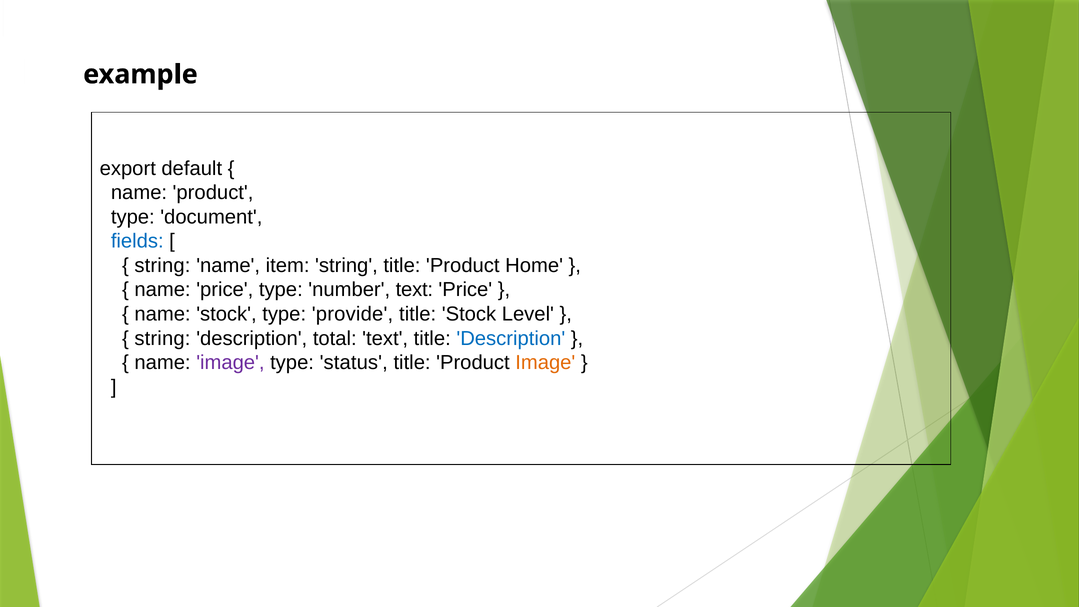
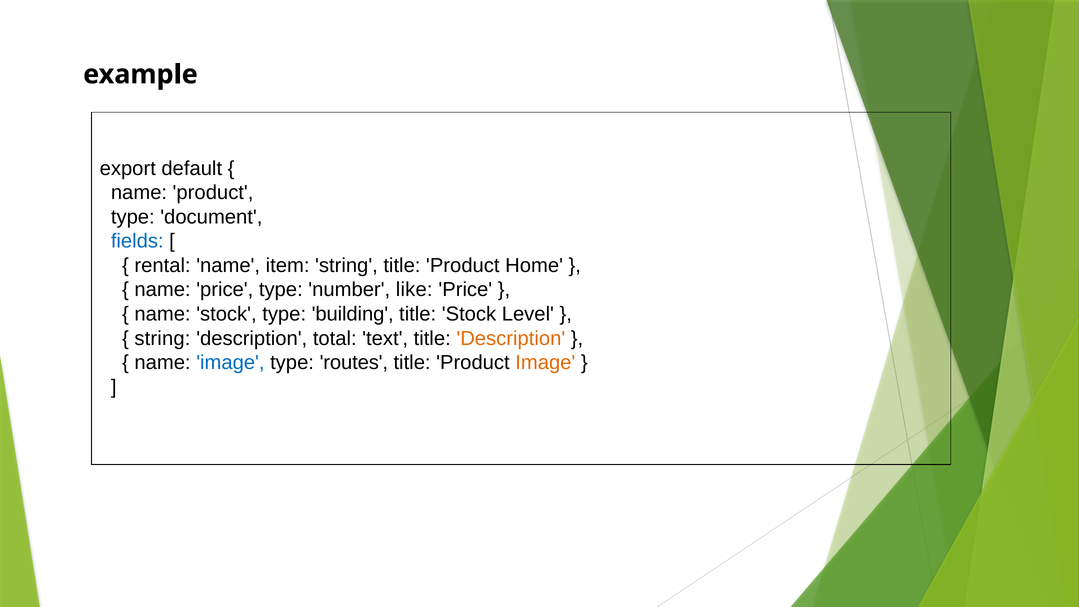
string at (162, 266): string -> rental
number text: text -> like
provide: provide -> building
Description at (511, 338) colour: blue -> orange
image at (230, 363) colour: purple -> blue
status: status -> routes
